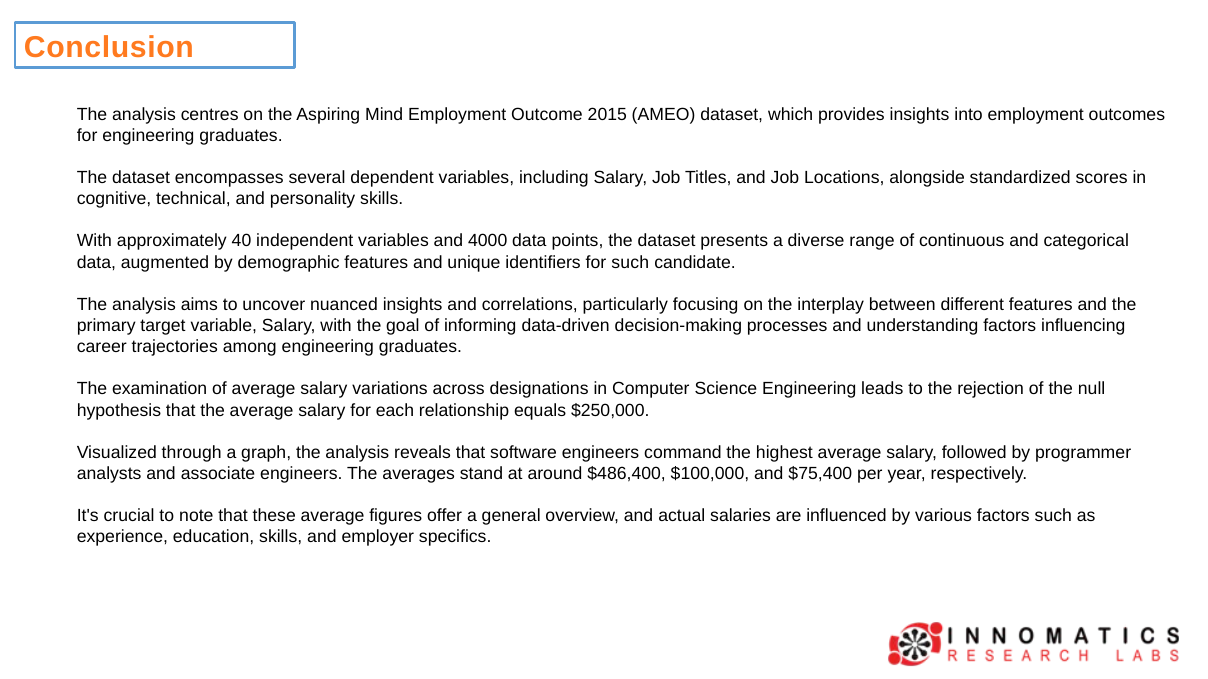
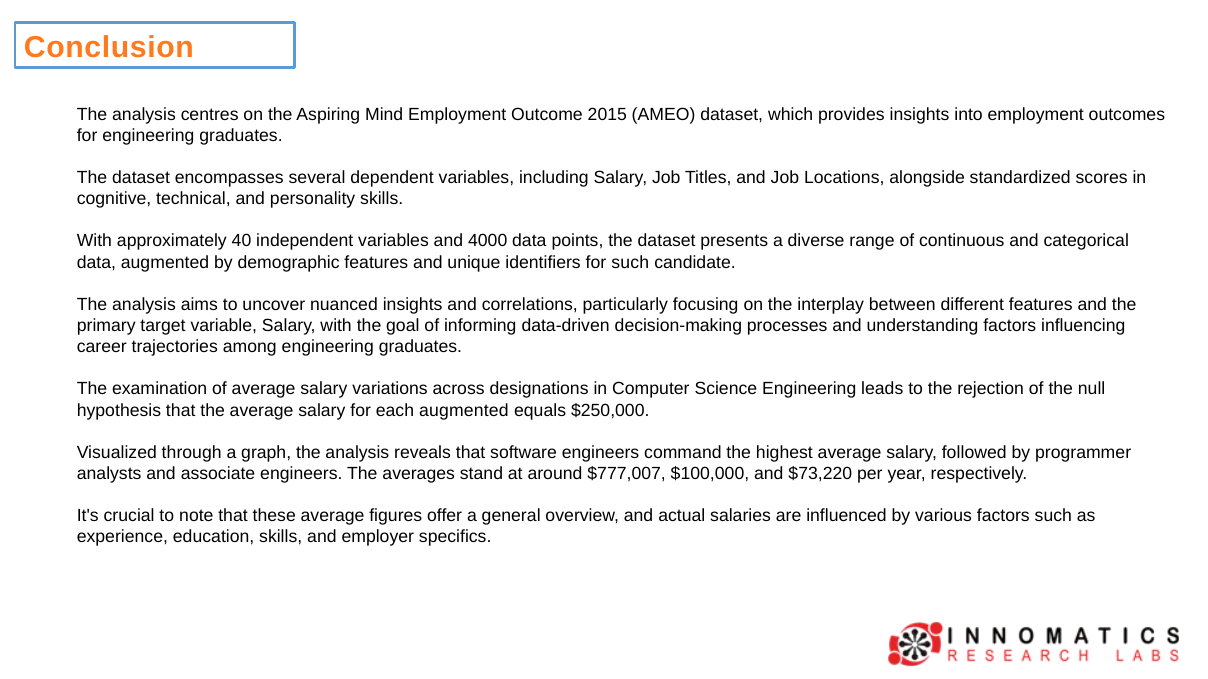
each relationship: relationship -> augmented
$486,400: $486,400 -> $777,007
$75,400: $75,400 -> $73,220
